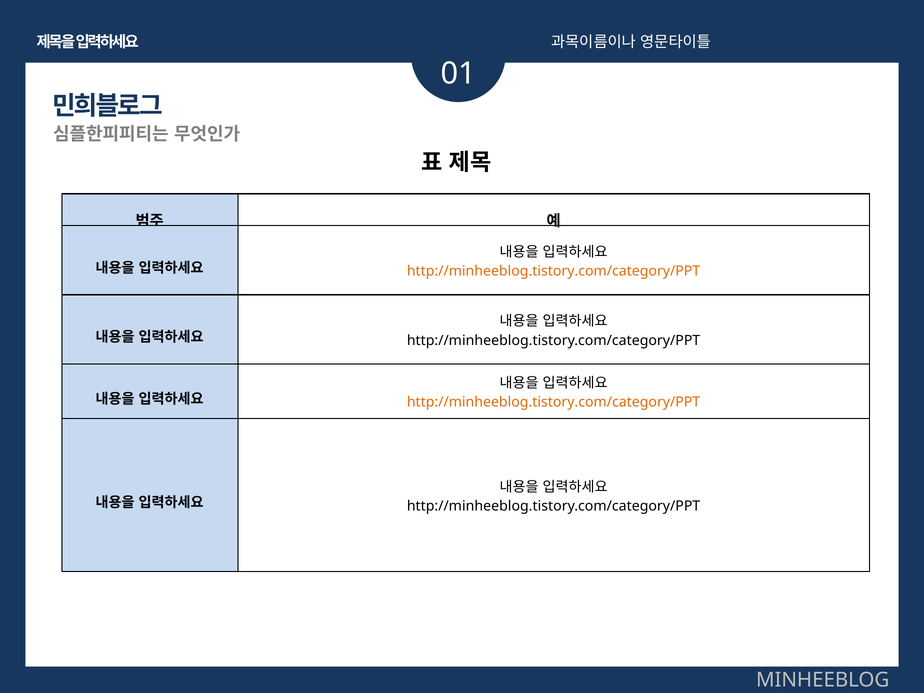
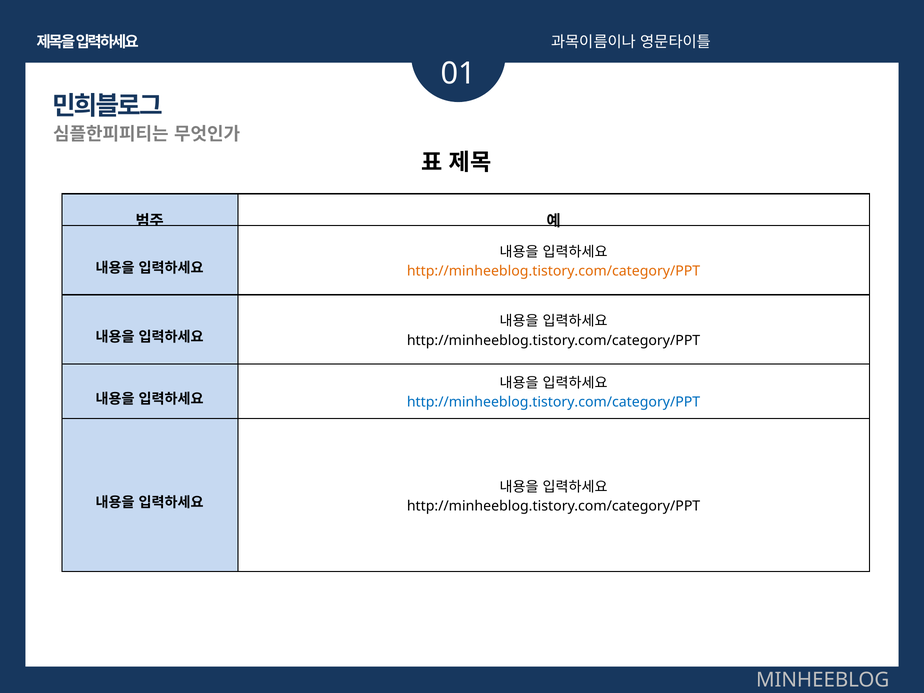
http://minheeblog.tistory.com/category/PPT at (554, 402) colour: orange -> blue
